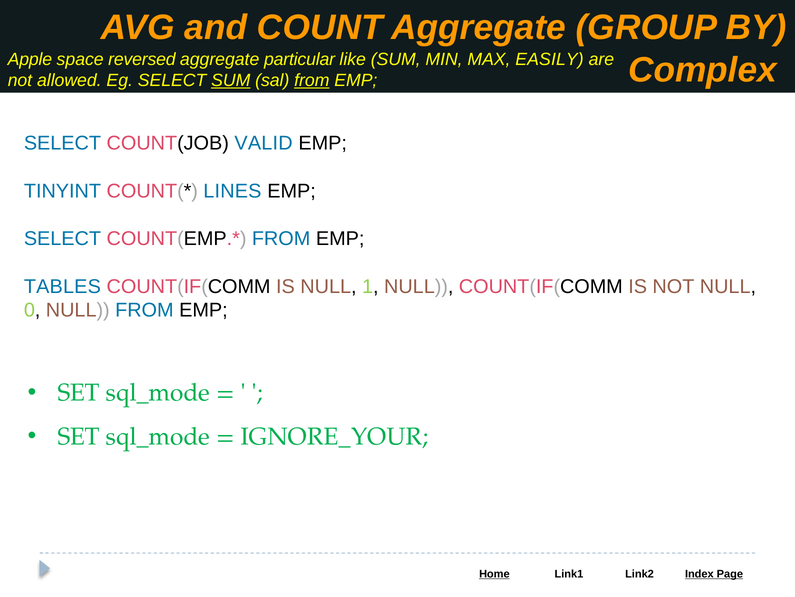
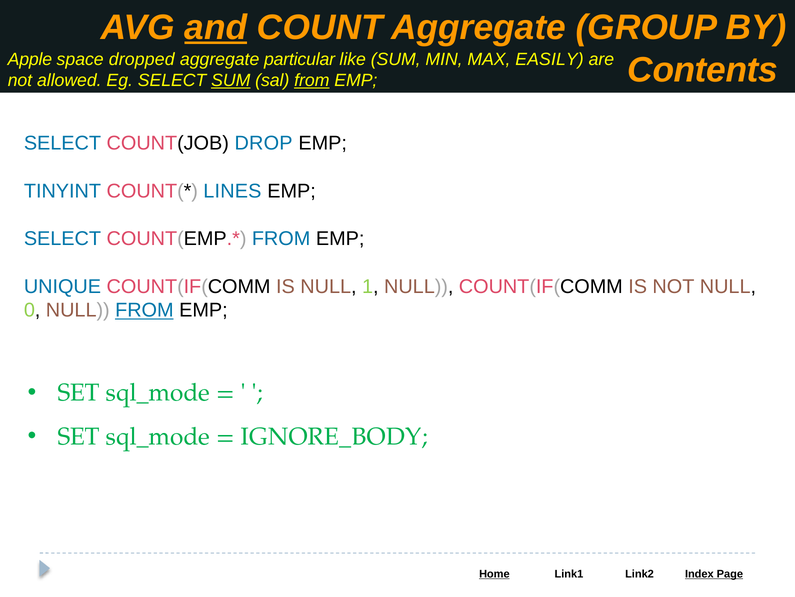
and underline: none -> present
reversed: reversed -> dropped
Complex: Complex -> Contents
VALID: VALID -> DROP
TABLES: TABLES -> UNIQUE
FROM at (144, 310) underline: none -> present
IGNORE_YOUR: IGNORE_YOUR -> IGNORE_BODY
